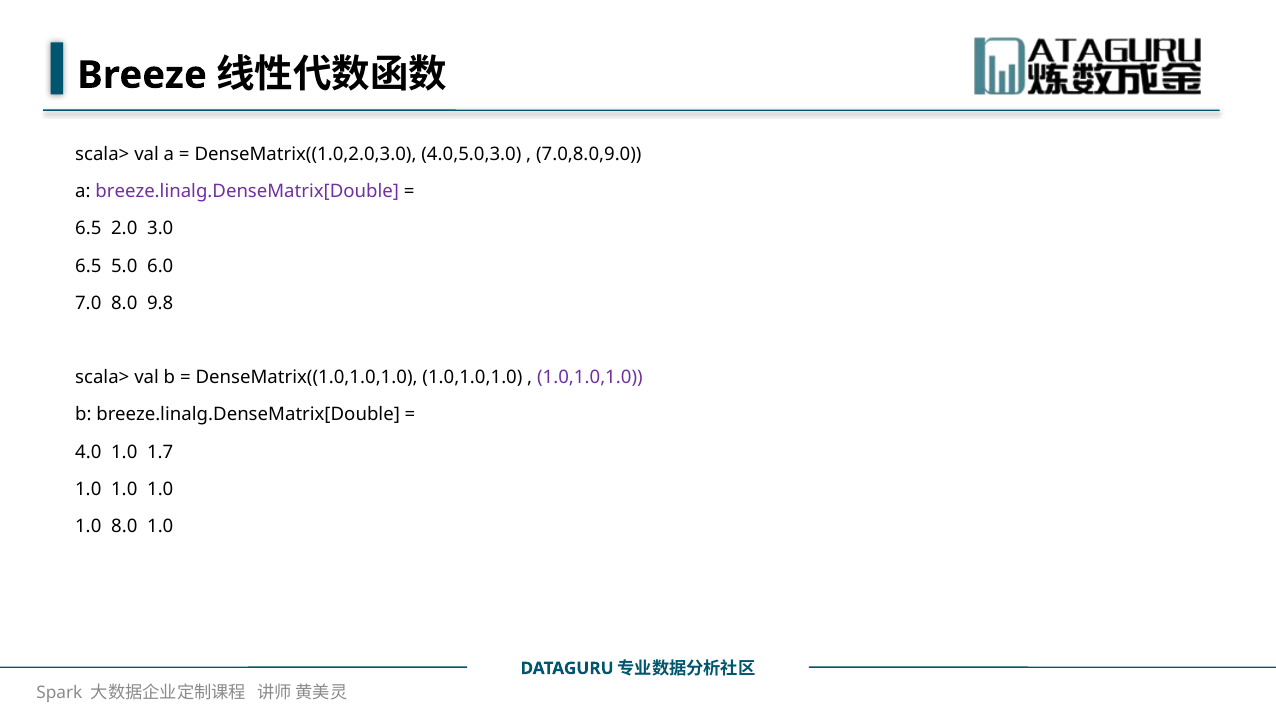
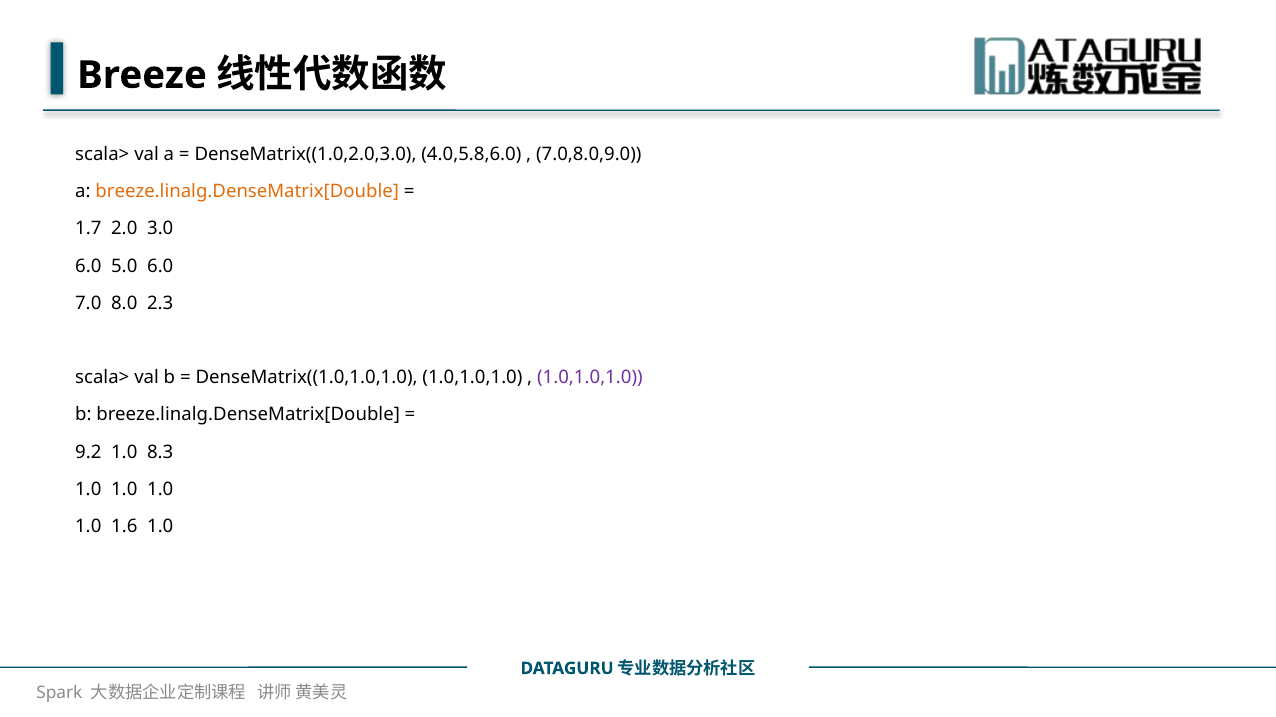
4.0,5.0,3.0: 4.0,5.0,3.0 -> 4.0,5.8,6.0
breeze.linalg.DenseMatrix[Double at (247, 192) colour: purple -> orange
6.5 at (88, 229): 6.5 -> 1.7
6.5 at (88, 266): 6.5 -> 6.0
9.8: 9.8 -> 2.3
4.0: 4.0 -> 9.2
1.7: 1.7 -> 8.3
1.0 8.0: 8.0 -> 1.6
